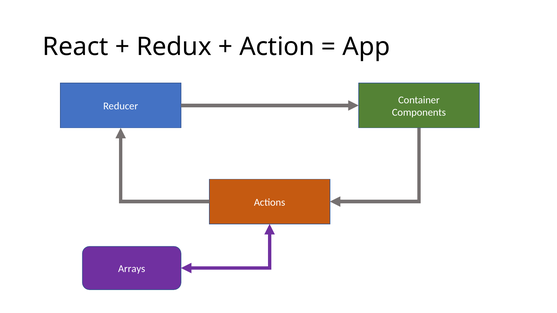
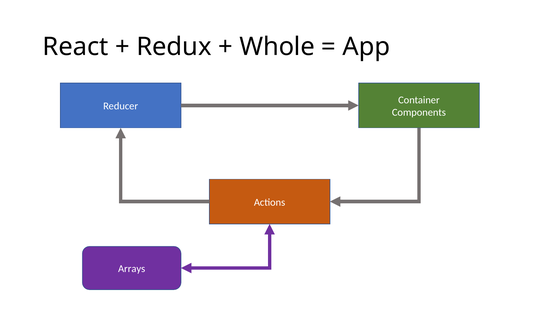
Action: Action -> Whole
